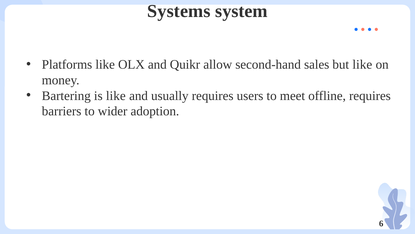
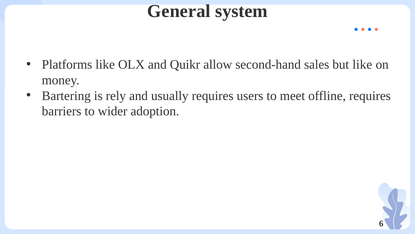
Systems: Systems -> General
is like: like -> rely
